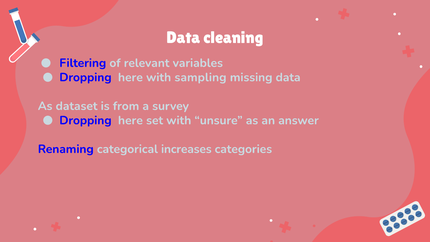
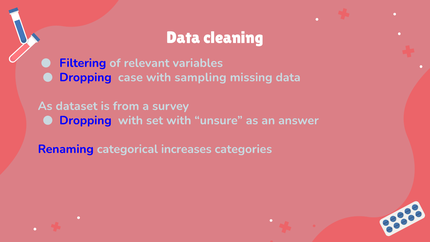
here at (130, 77): here -> case
here at (130, 120): here -> with
